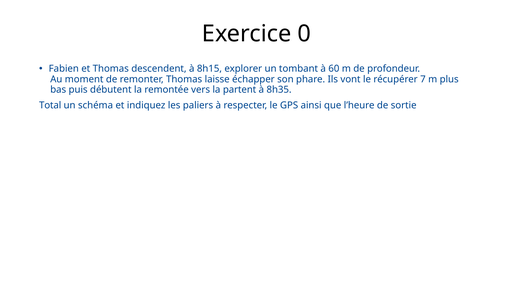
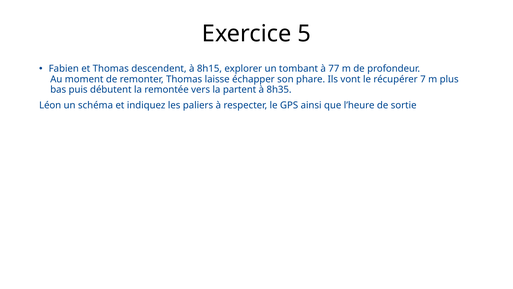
0: 0 -> 5
60: 60 -> 77
Total: Total -> Léon
